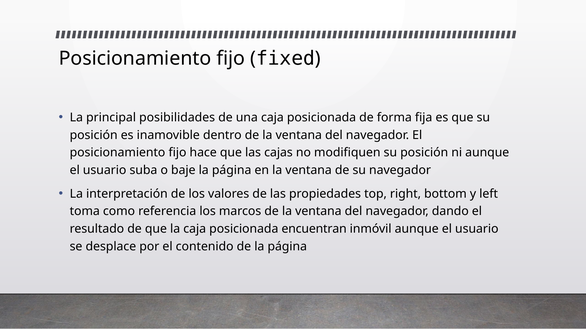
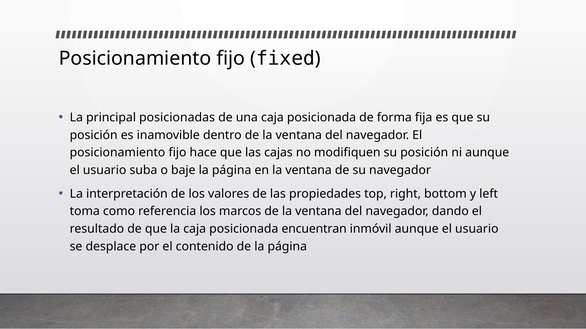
posibilidades: posibilidades -> posicionadas
